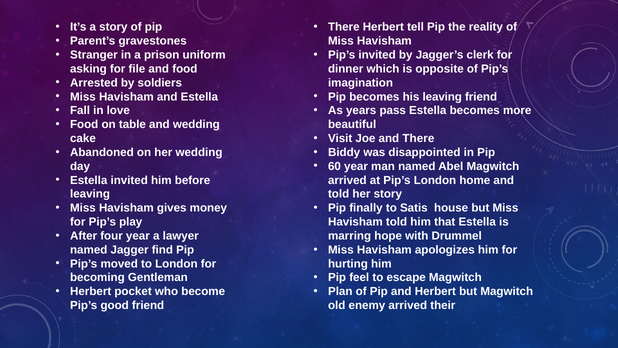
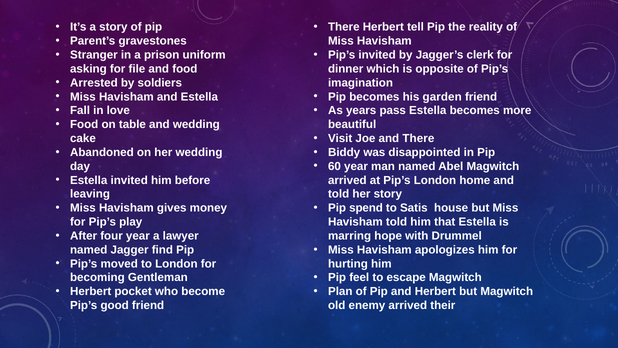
his leaving: leaving -> garden
finally: finally -> spend
